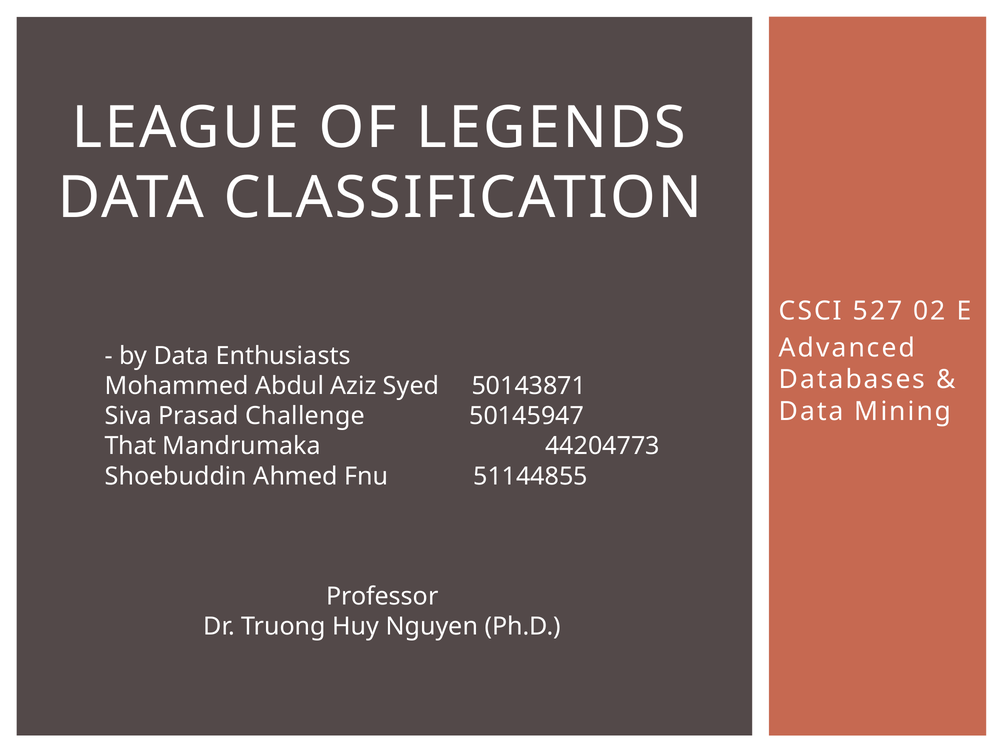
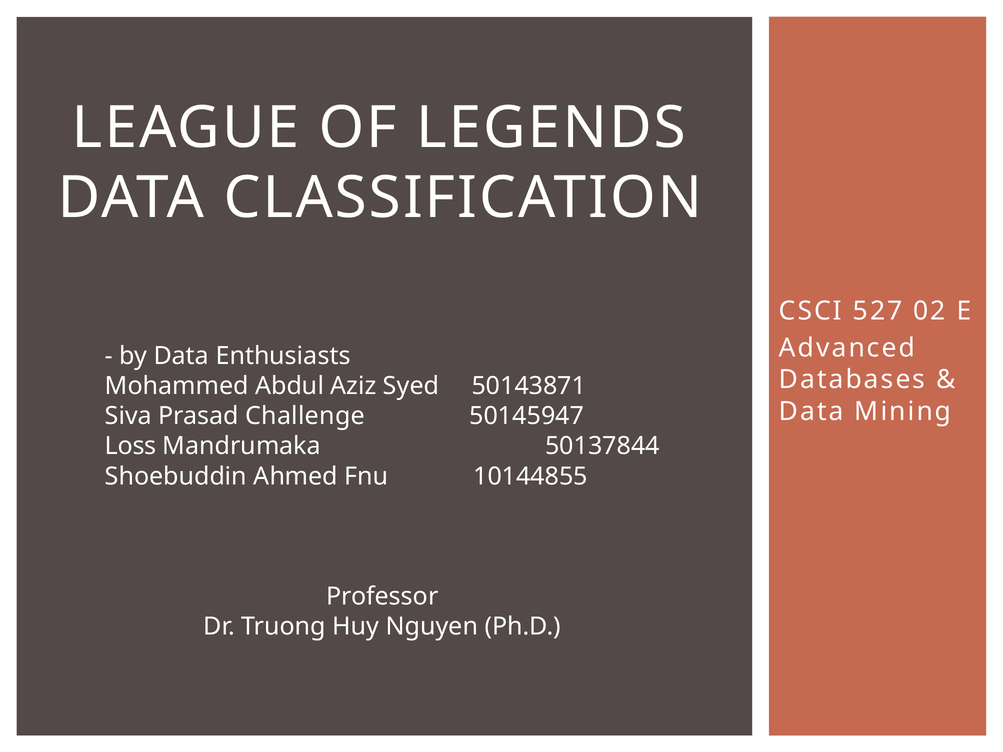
That: That -> Loss
44204773: 44204773 -> 50137844
51144855: 51144855 -> 10144855
